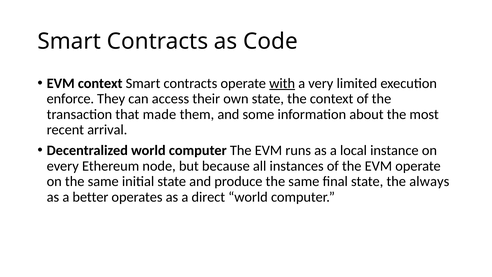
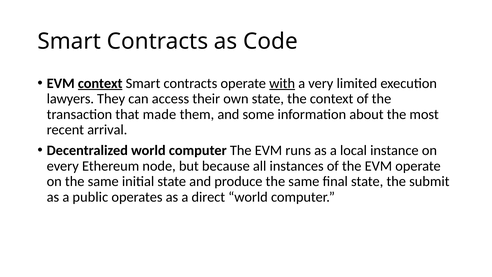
context at (100, 83) underline: none -> present
enforce: enforce -> lawyers
always: always -> submit
better: better -> public
